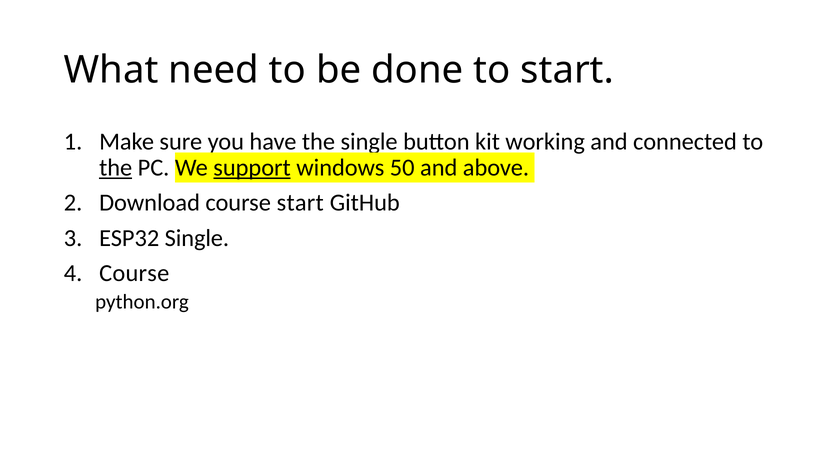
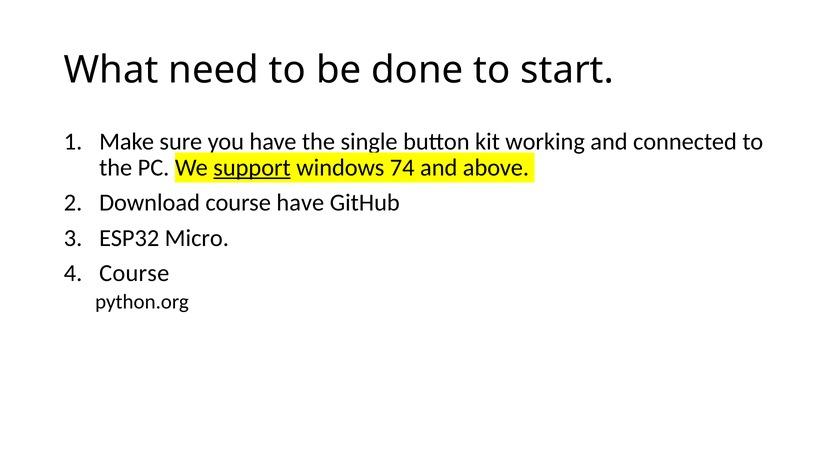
the at (116, 168) underline: present -> none
50: 50 -> 74
course start: start -> have
ESP32 Single: Single -> Micro
